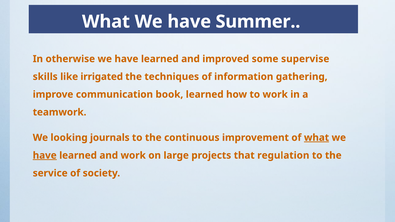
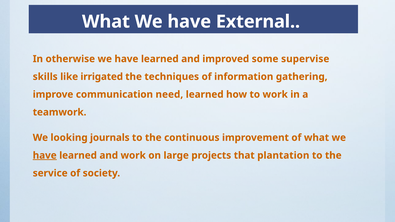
Summer: Summer -> External
book: book -> need
what at (317, 138) underline: present -> none
regulation: regulation -> plantation
